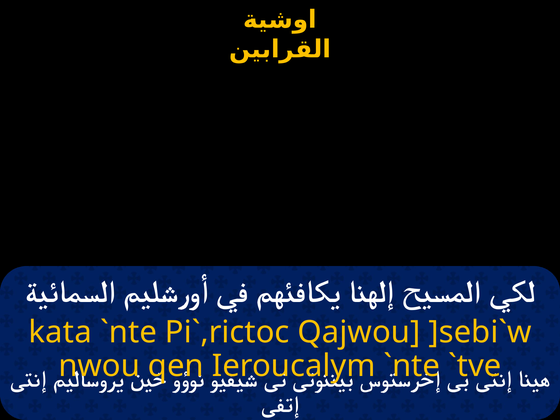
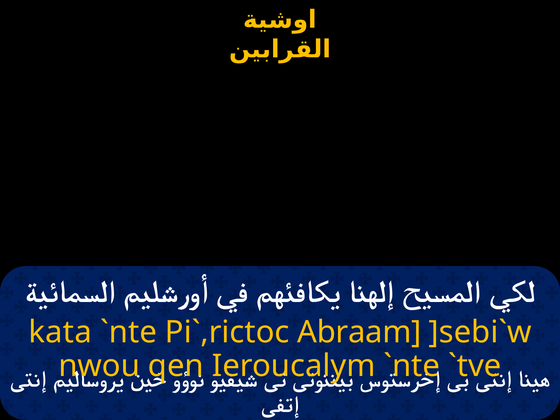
Qajwou: Qajwou -> Abraam
